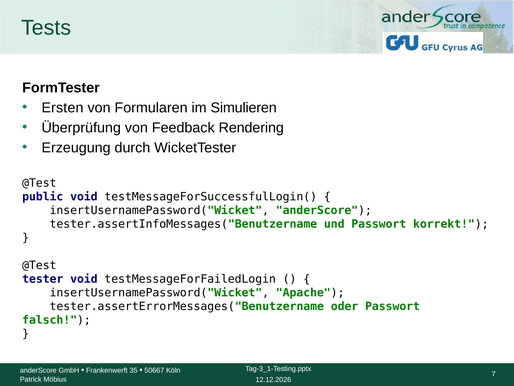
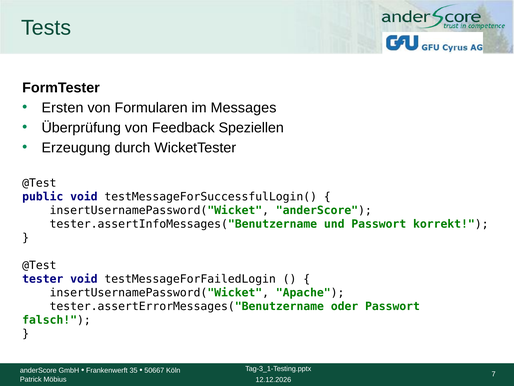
Simulieren: Simulieren -> Messages
Rendering: Rendering -> Speziellen
